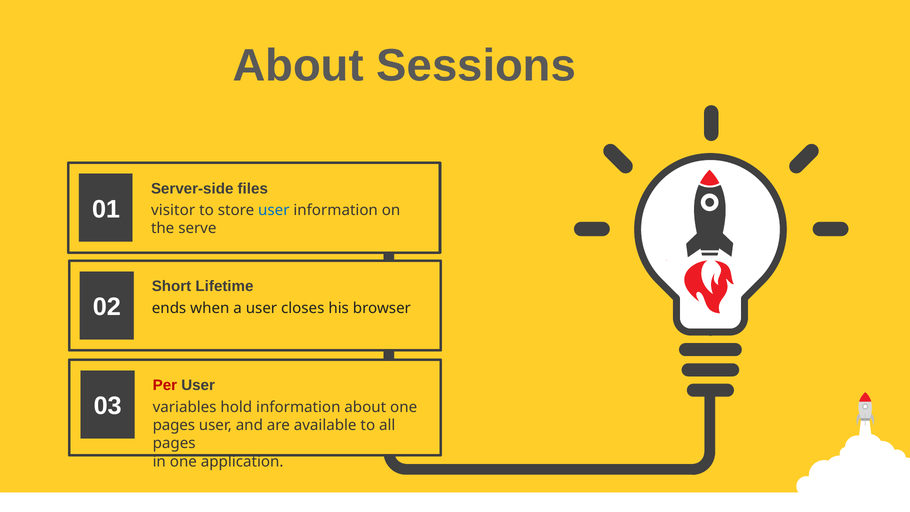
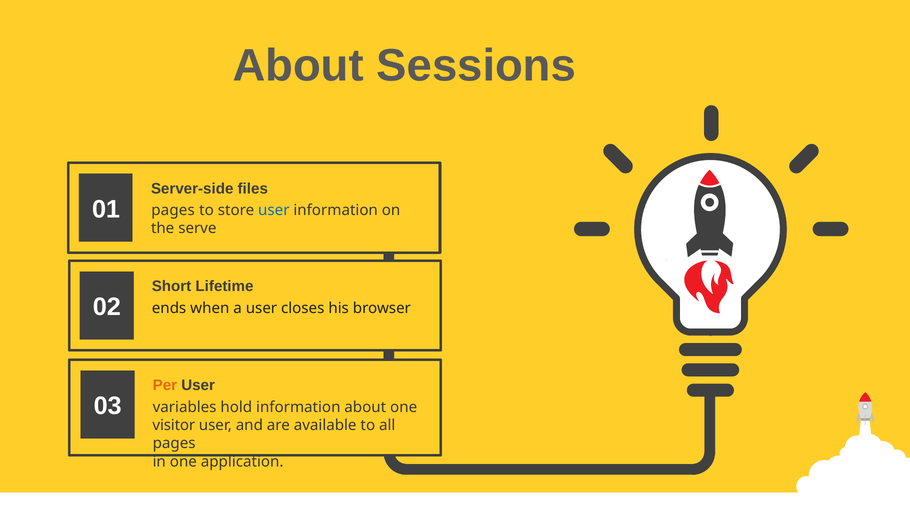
visitor at (173, 210): visitor -> pages
Per colour: red -> orange
pages at (174, 425): pages -> visitor
